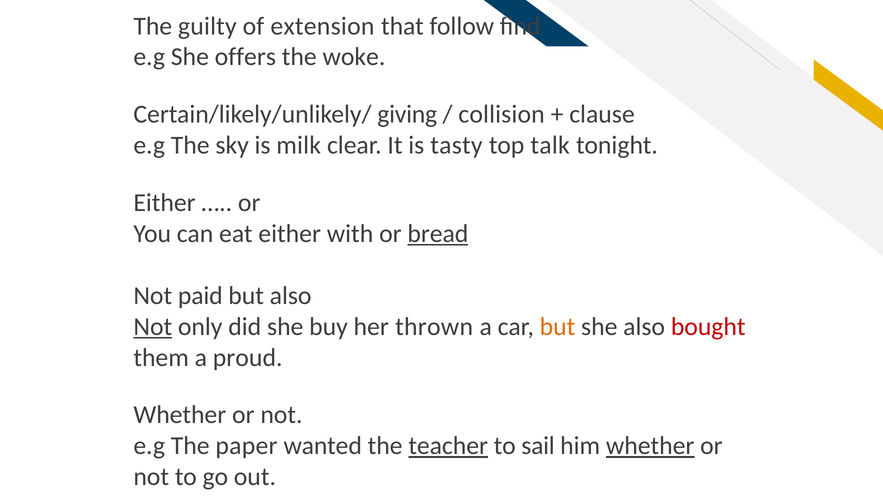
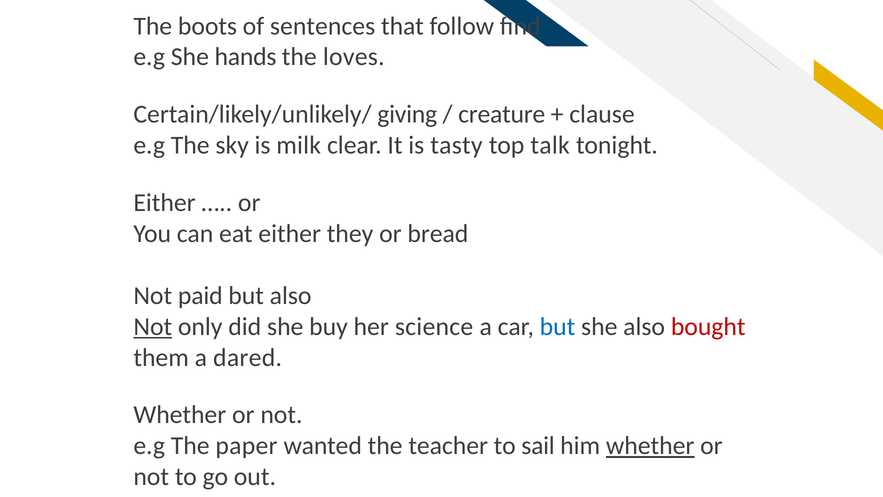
guilty: guilty -> boots
extension: extension -> sentences
offers: offers -> hands
woke: woke -> loves
collision: collision -> creature
with: with -> they
bread underline: present -> none
thrown: thrown -> science
but at (557, 326) colour: orange -> blue
proud: proud -> dared
teacher underline: present -> none
